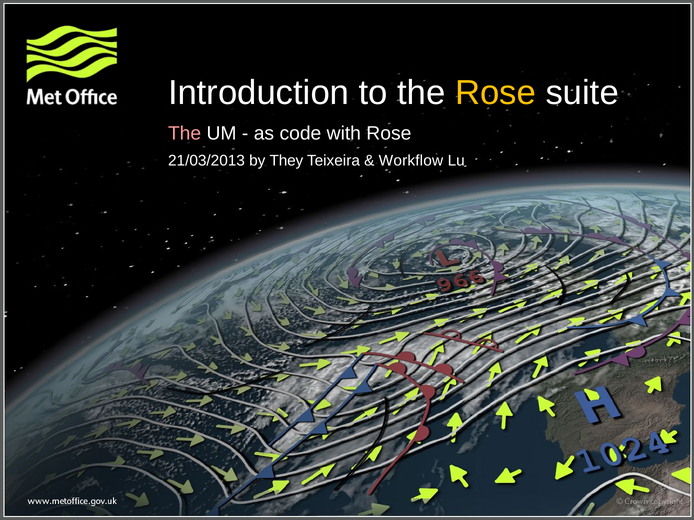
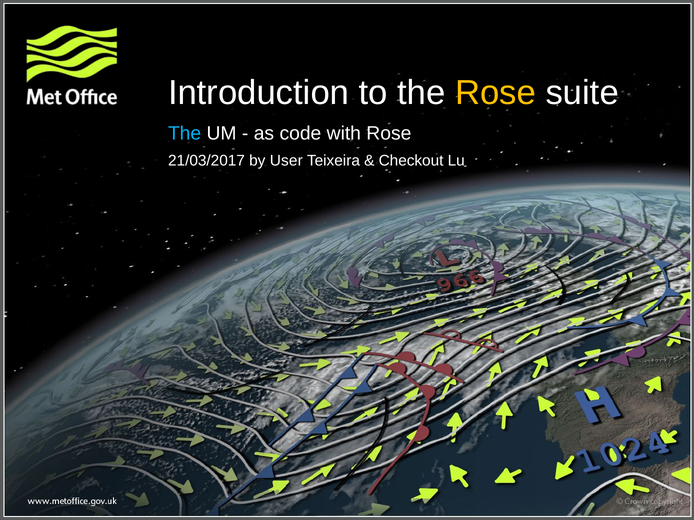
The at (185, 133) colour: pink -> light blue
21/03/2013: 21/03/2013 -> 21/03/2017
They: They -> User
Workflow: Workflow -> Checkout
